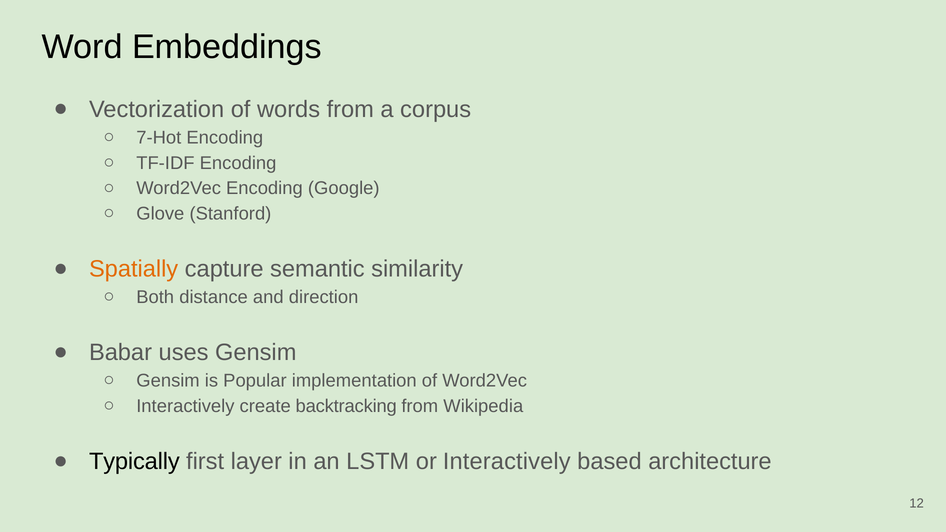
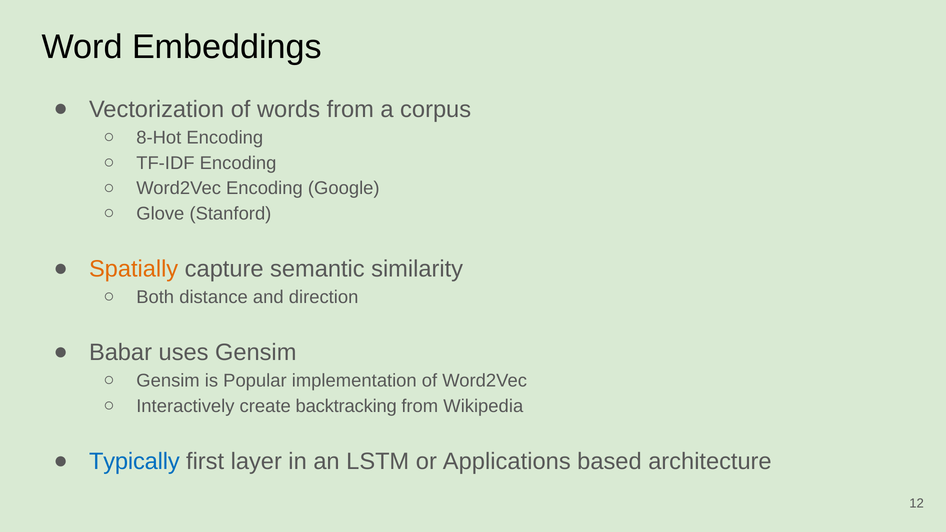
7-Hot: 7-Hot -> 8-Hot
Typically colour: black -> blue
or Interactively: Interactively -> Applications
